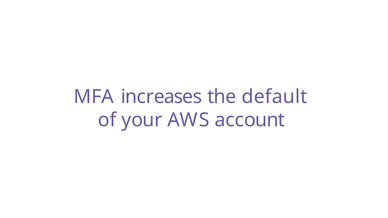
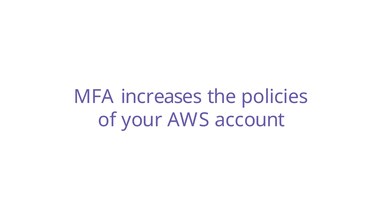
default: default -> policies
